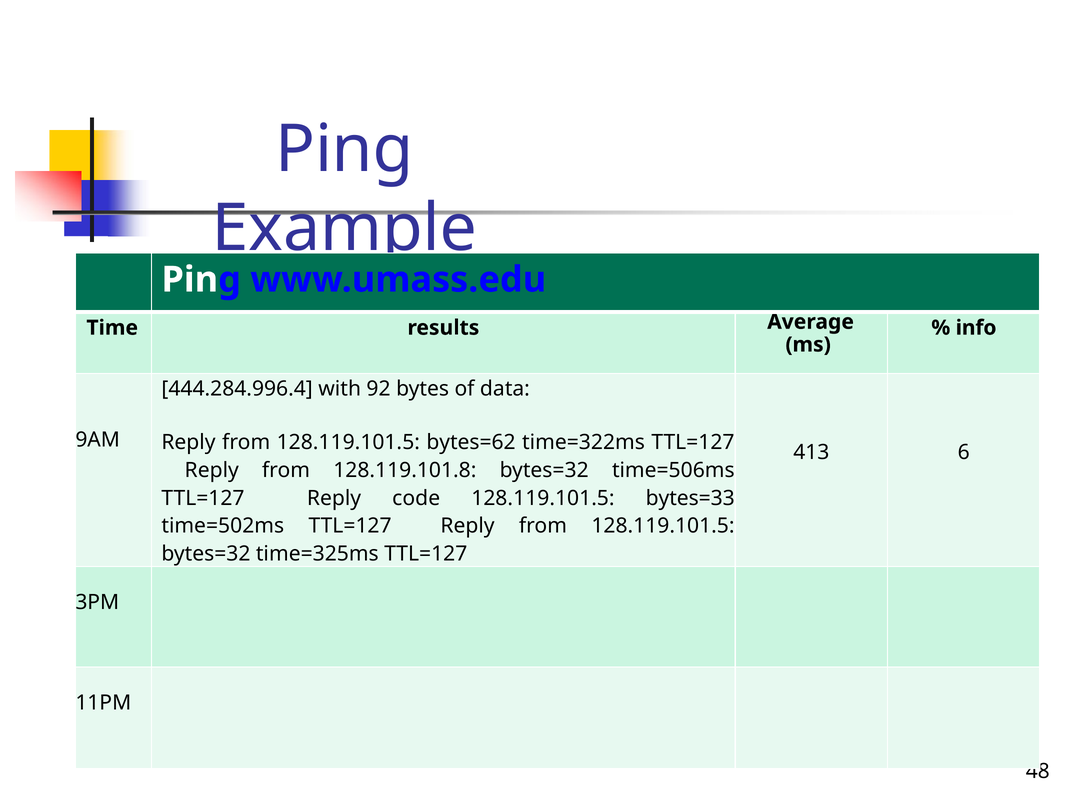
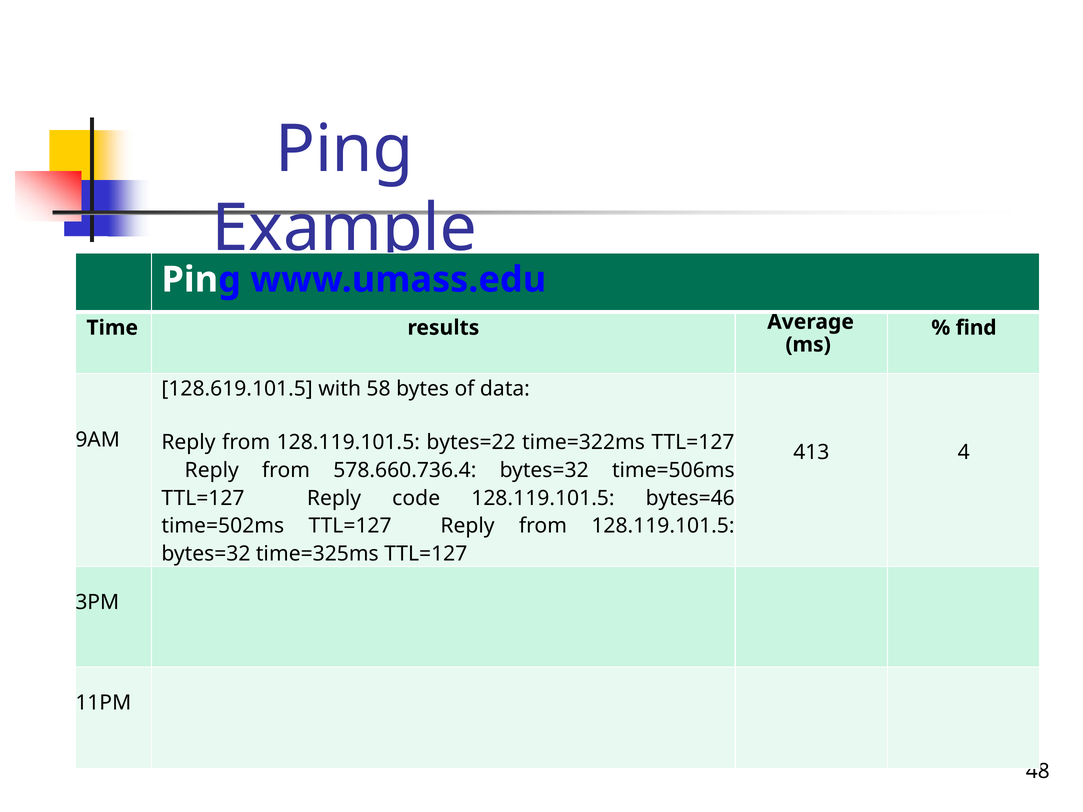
info: info -> find
444.284.996.4: 444.284.996.4 -> 128.619.101.5
92: 92 -> 58
bytes=62: bytes=62 -> bytes=22
6: 6 -> 4
128.119.101.8: 128.119.101.8 -> 578.660.736.4
bytes=33: bytes=33 -> bytes=46
